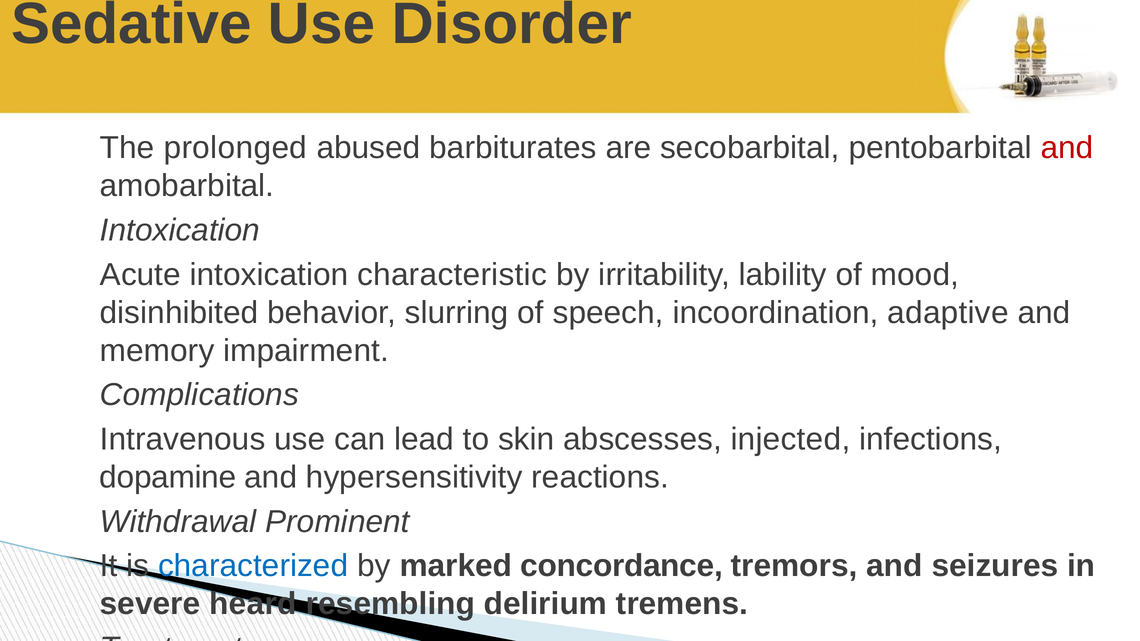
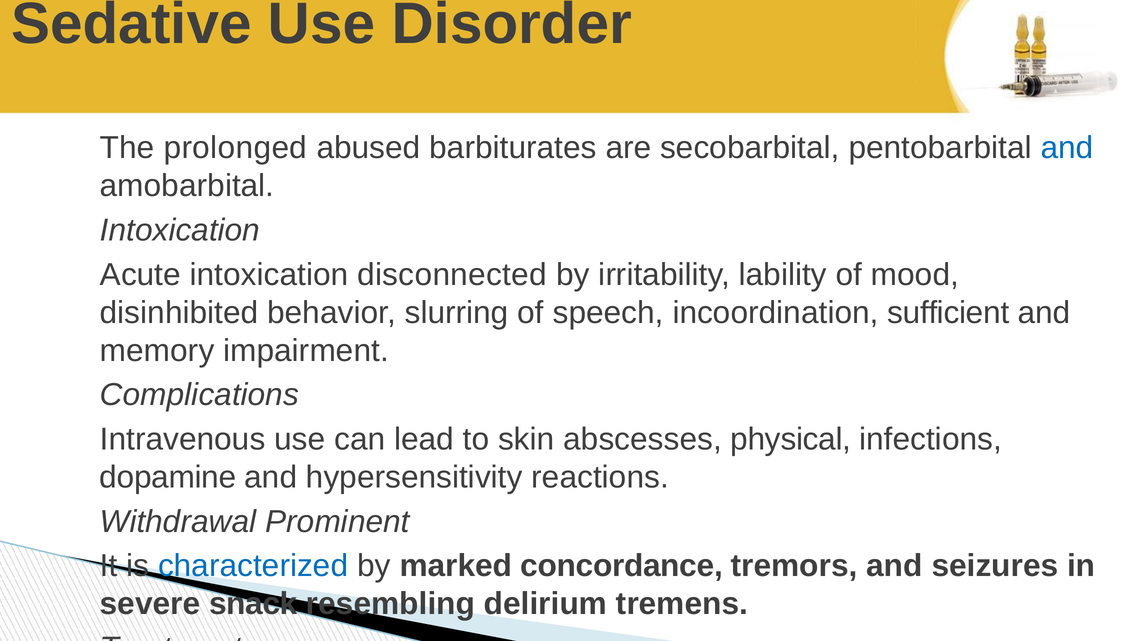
and at (1067, 148) colour: red -> blue
characteristic: characteristic -> disconnected
adaptive: adaptive -> sufficient
injected: injected -> physical
heard: heard -> snack
